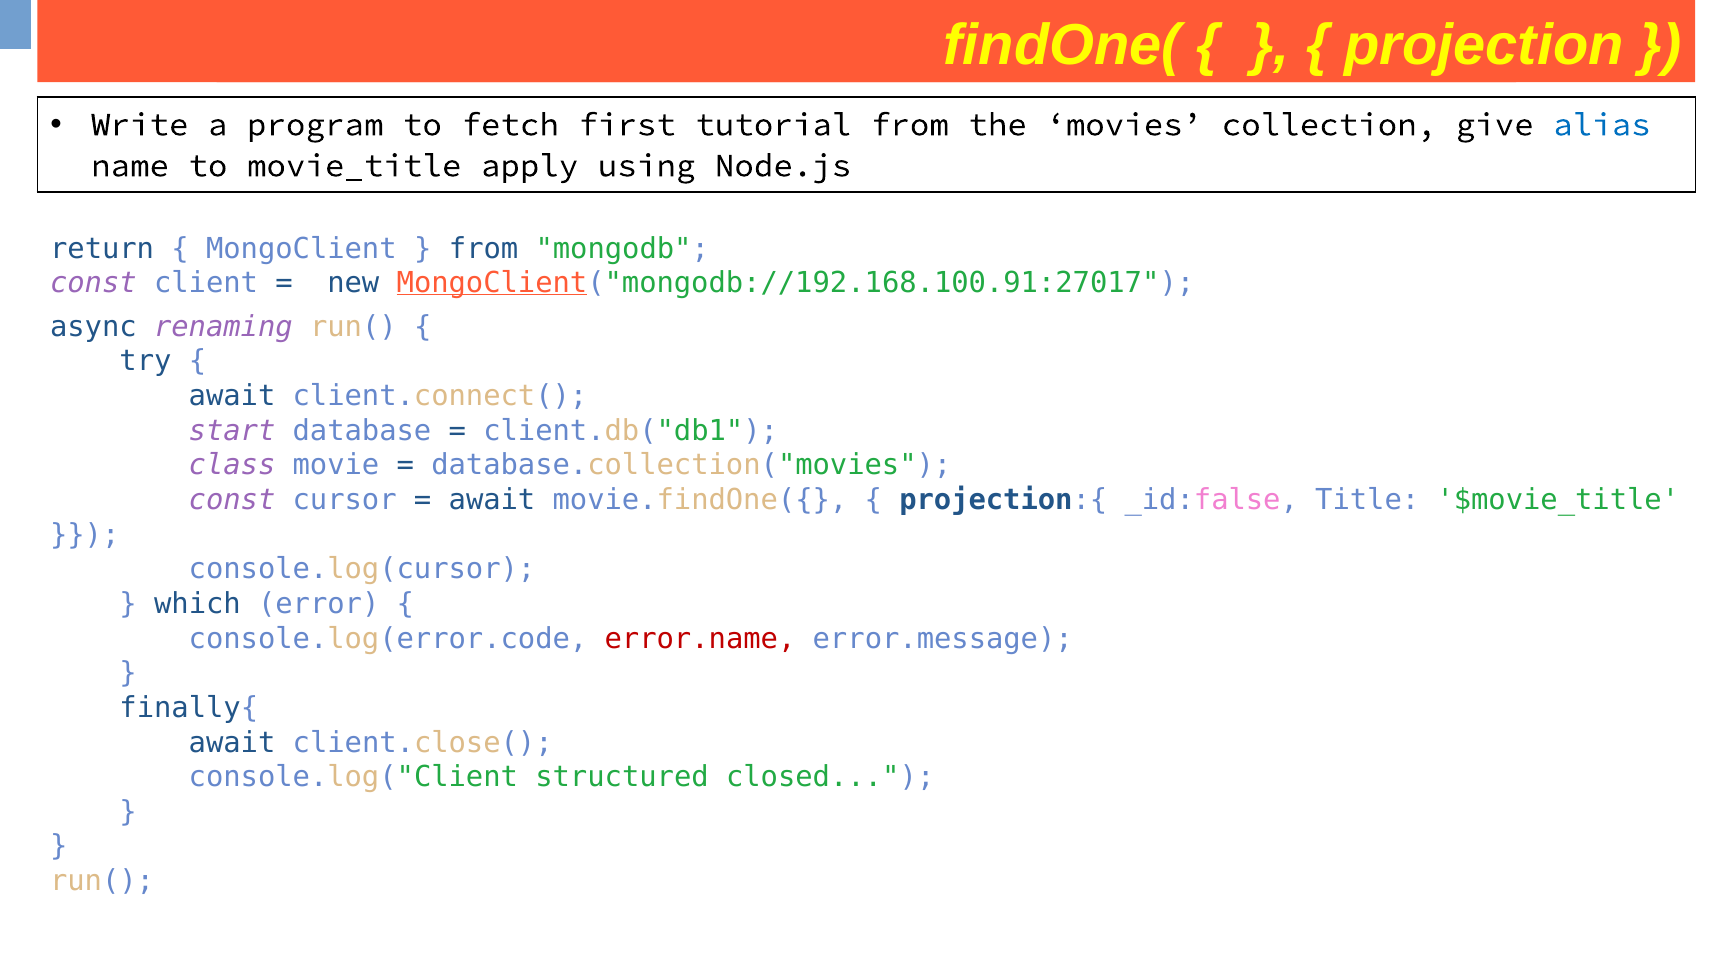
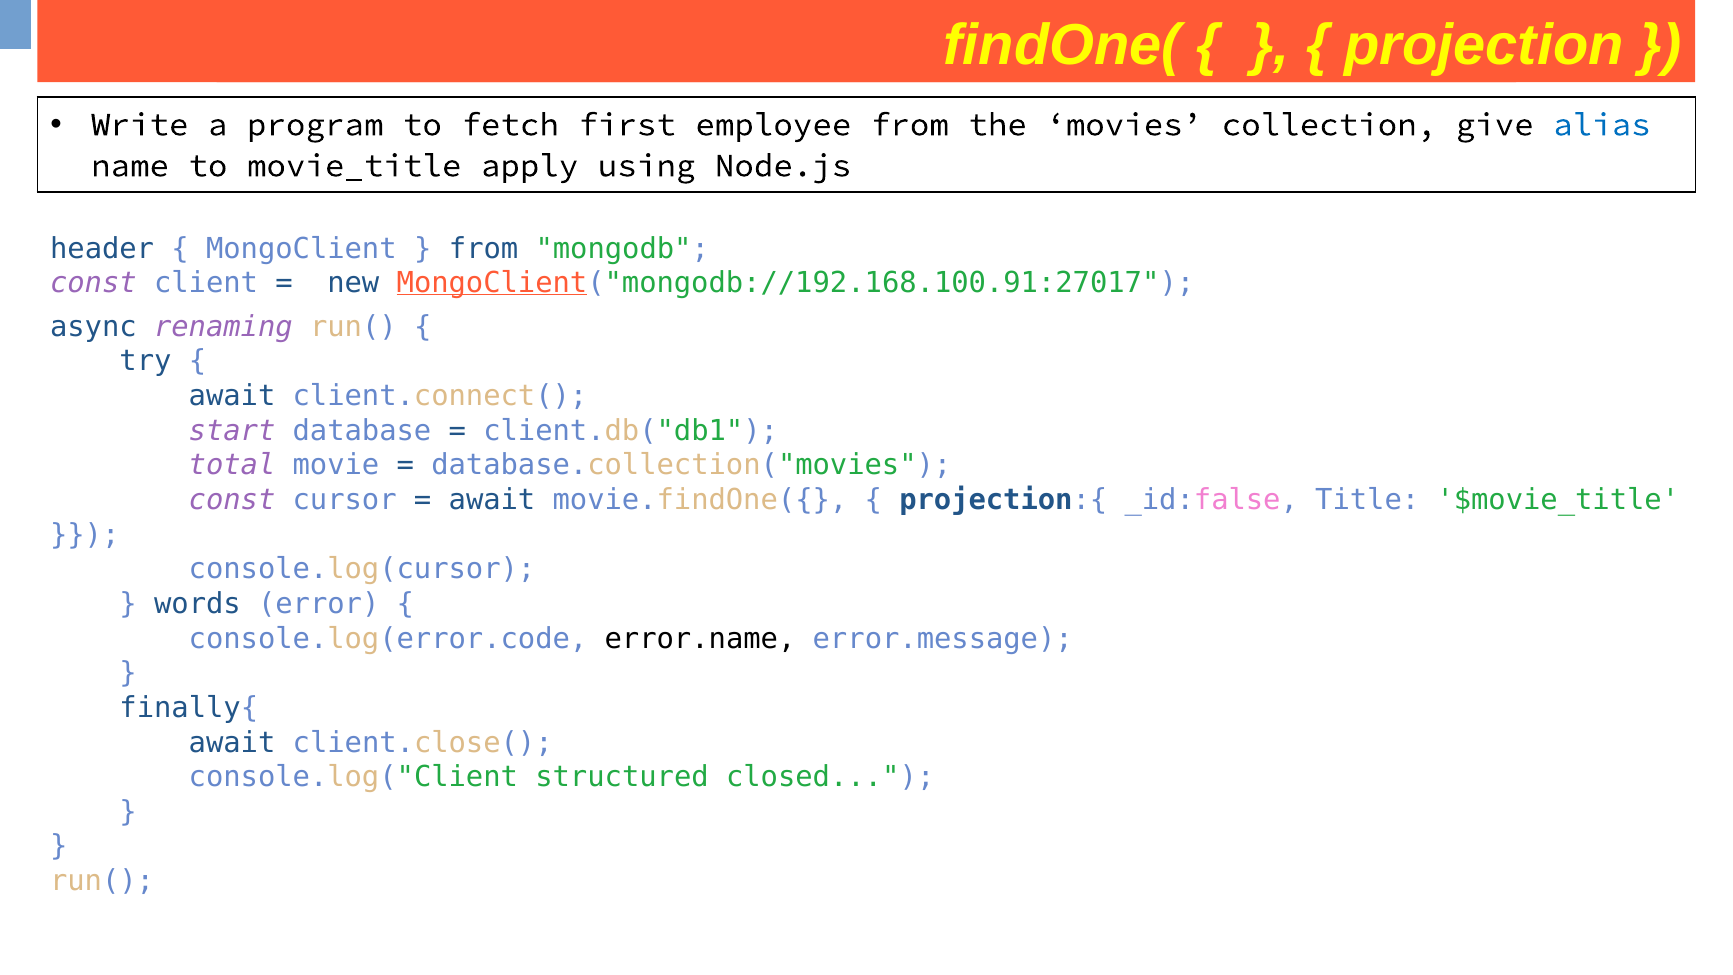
tutorial: tutorial -> employee
return: return -> header
class: class -> total
which: which -> words
error.name colour: red -> black
